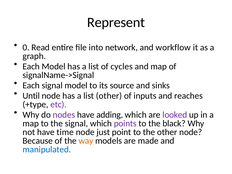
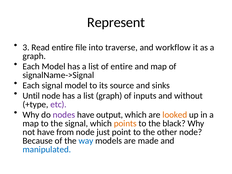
0: 0 -> 3
network: network -> traverse
of cycles: cycles -> entire
list other: other -> graph
reaches: reaches -> without
adding: adding -> output
looked colour: purple -> orange
points colour: purple -> orange
time: time -> from
way colour: orange -> blue
